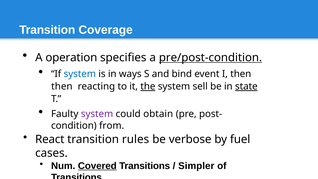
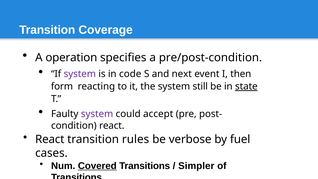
pre/post-condition underline: present -> none
system at (80, 74) colour: blue -> purple
ways: ways -> code
bind: bind -> next
then at (62, 86): then -> form
the underline: present -> none
sell: sell -> still
obtain: obtain -> accept
from at (112, 126): from -> react
